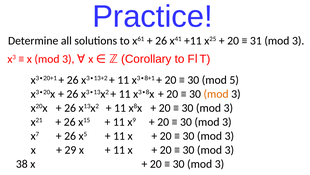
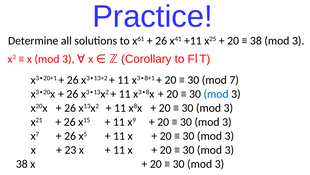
31 at (256, 41): 31 -> 38
5: 5 -> 7
mod at (216, 94) colour: orange -> blue
29: 29 -> 23
